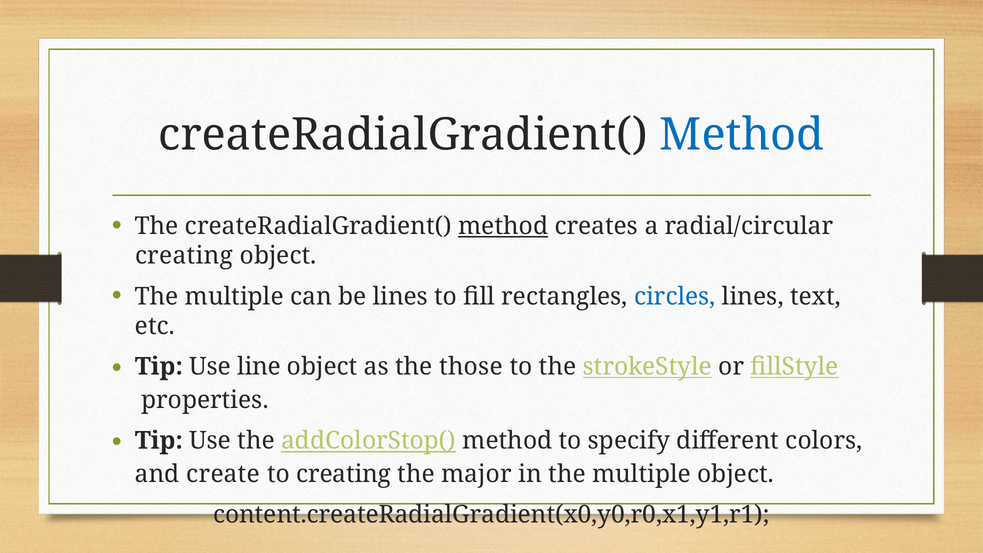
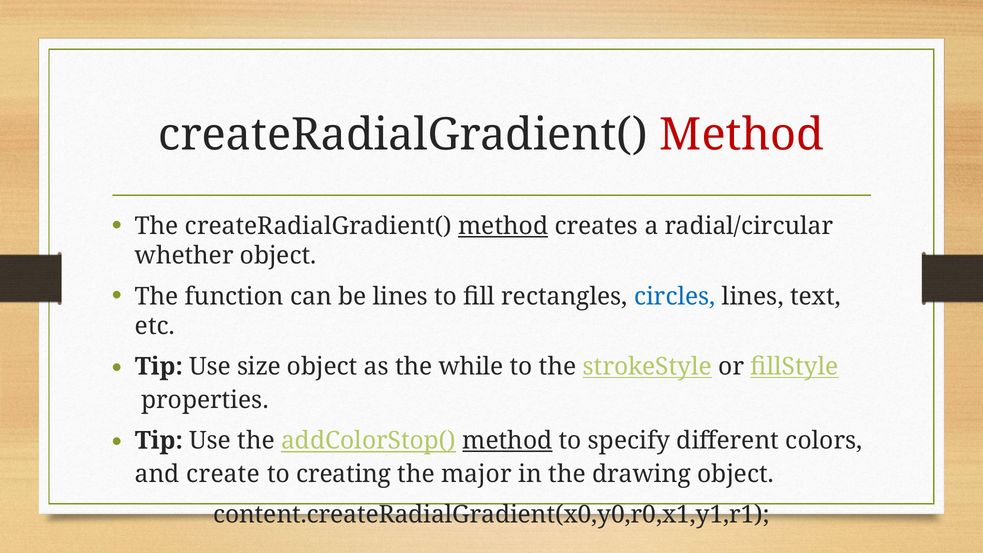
Method at (742, 135) colour: blue -> red
creating at (184, 256): creating -> whether
multiple at (234, 296): multiple -> function
line: line -> size
those: those -> while
method at (507, 441) underline: none -> present
in the multiple: multiple -> drawing
